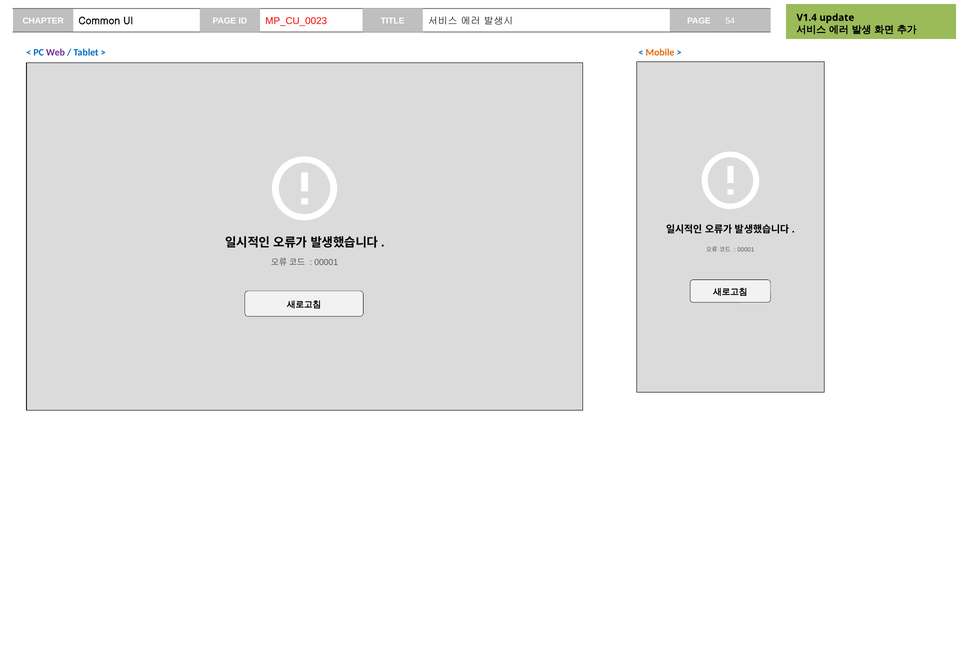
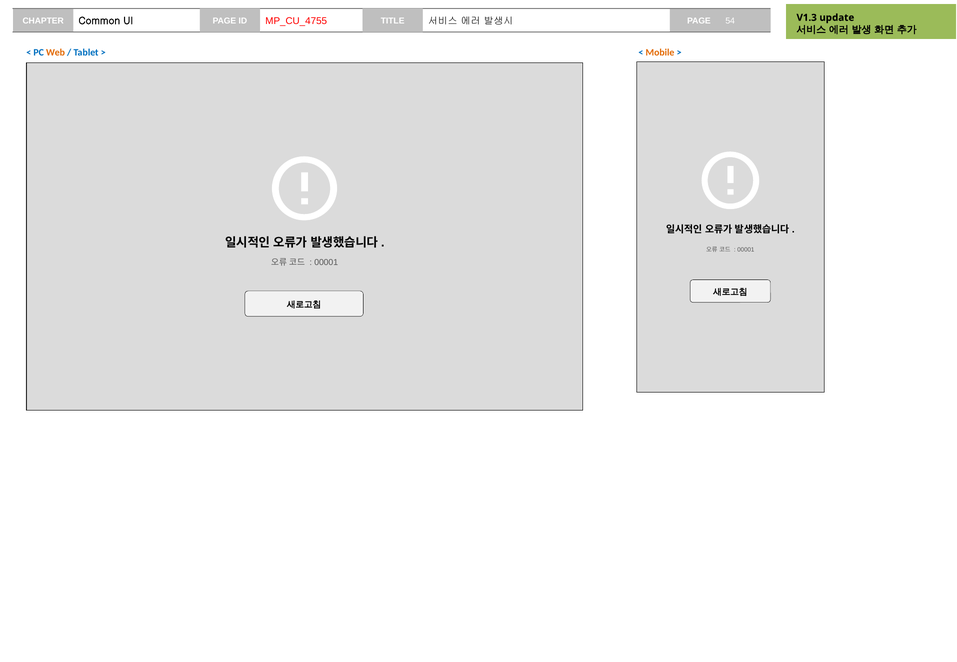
V1.4: V1.4 -> V1.3
MP_CU_0023: MP_CU_0023 -> MP_CU_4755
Web colour: purple -> orange
